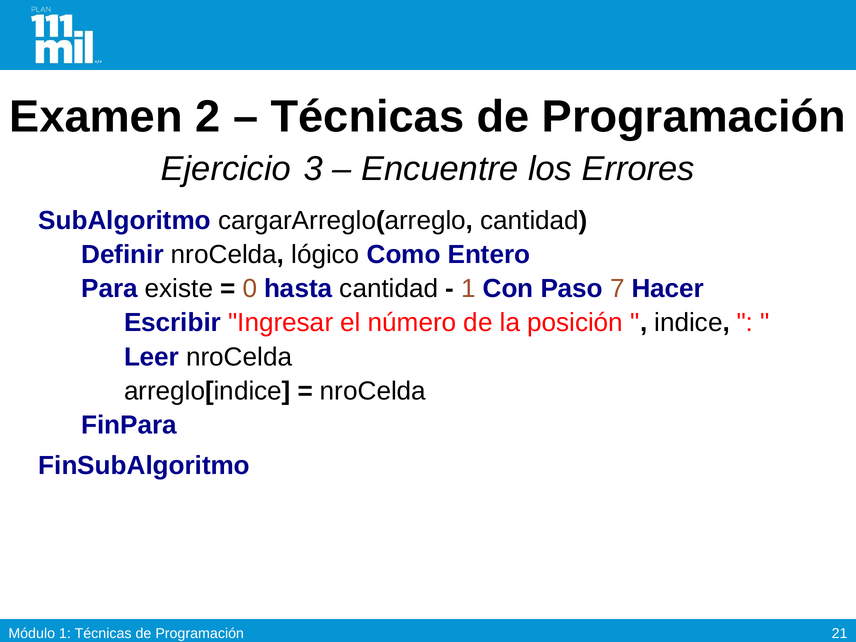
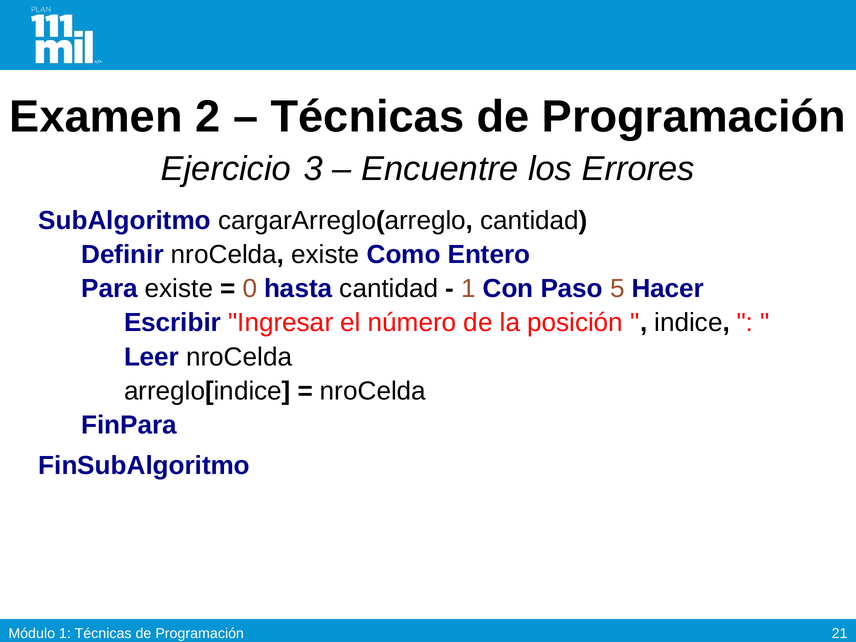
nroCelda lógico: lógico -> existe
7: 7 -> 5
